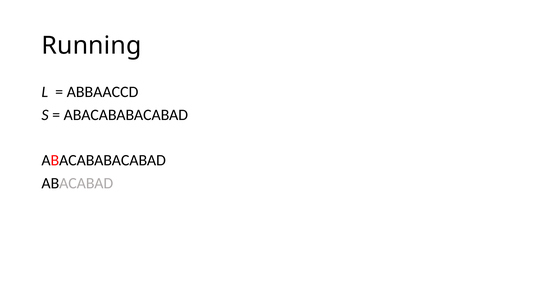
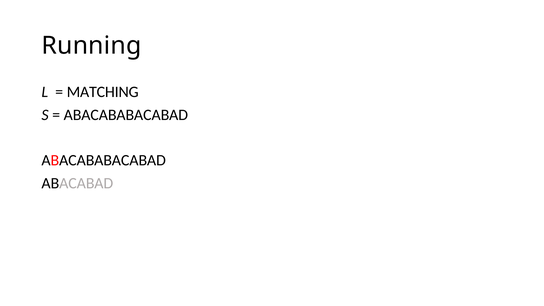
ABBAACCD: ABBAACCD -> MATCHING
